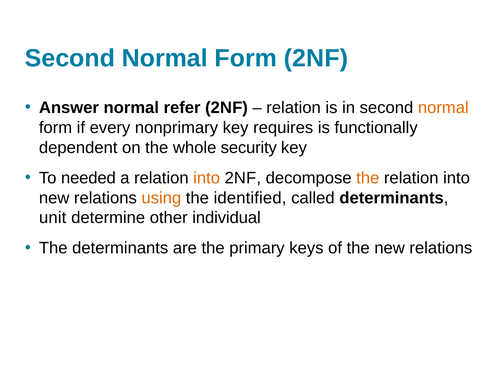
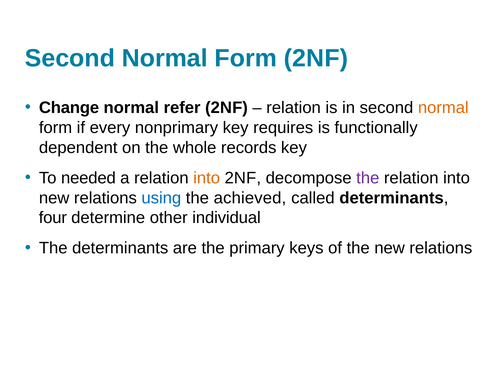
Answer: Answer -> Change
security: security -> records
the at (368, 178) colour: orange -> purple
using colour: orange -> blue
identified: identified -> achieved
unit: unit -> four
